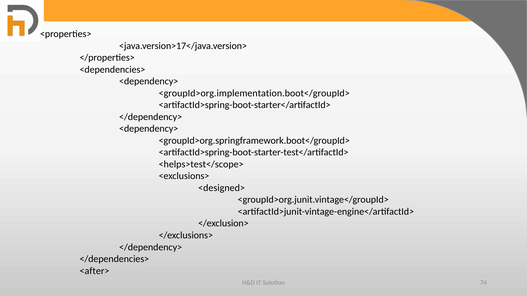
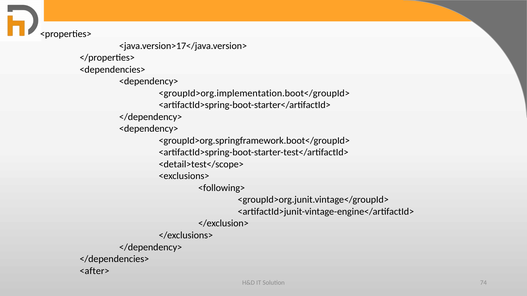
<helps>test</scope>: <helps>test</scope> -> <detail>test</scope>
<designed>: <designed> -> <following>
